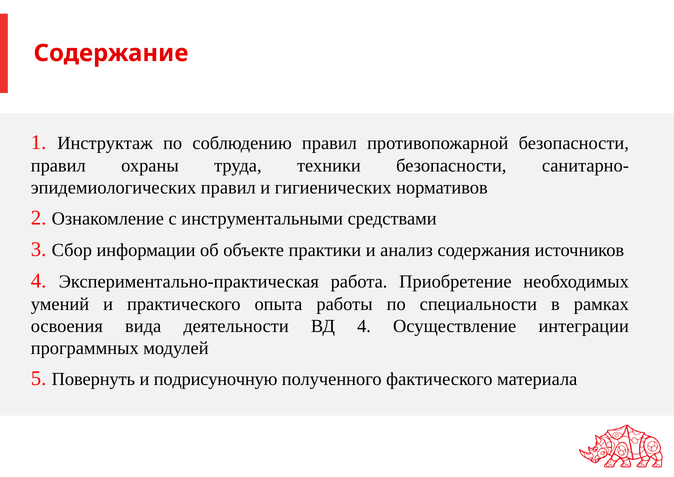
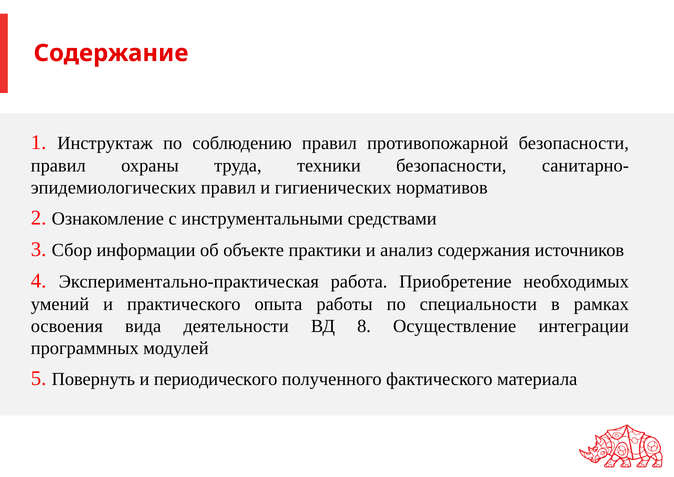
ВД 4: 4 -> 8
подрисуночную: подрисуночную -> периодического
